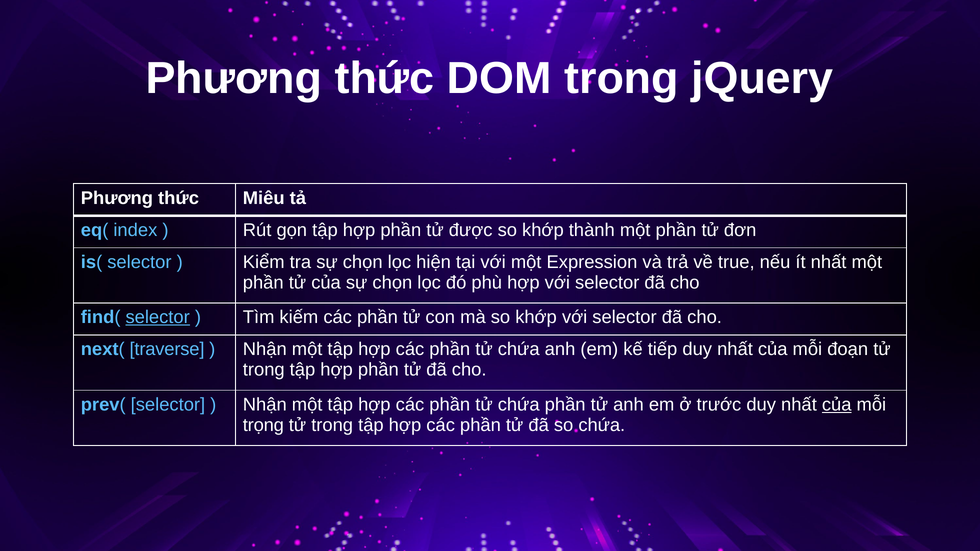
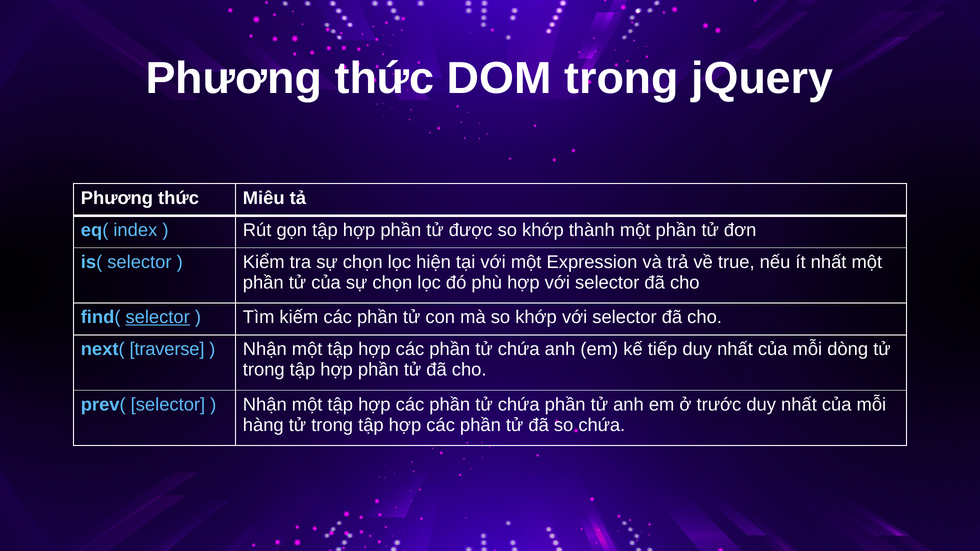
đoạn: đoạn -> dòng
của at (837, 405) underline: present -> none
trọng: trọng -> hàng
